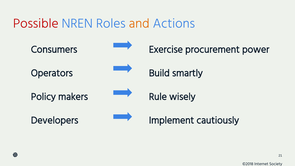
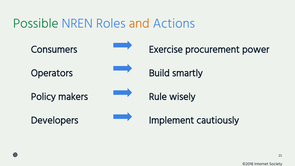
Possible colour: red -> green
